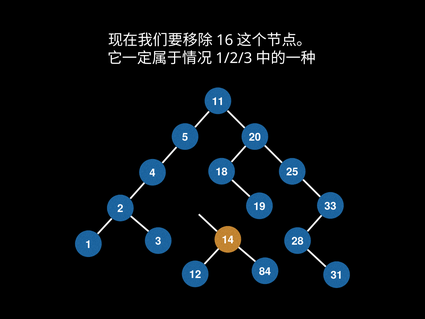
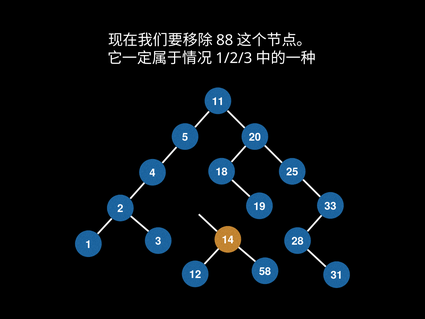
16: 16 -> 88
84: 84 -> 58
